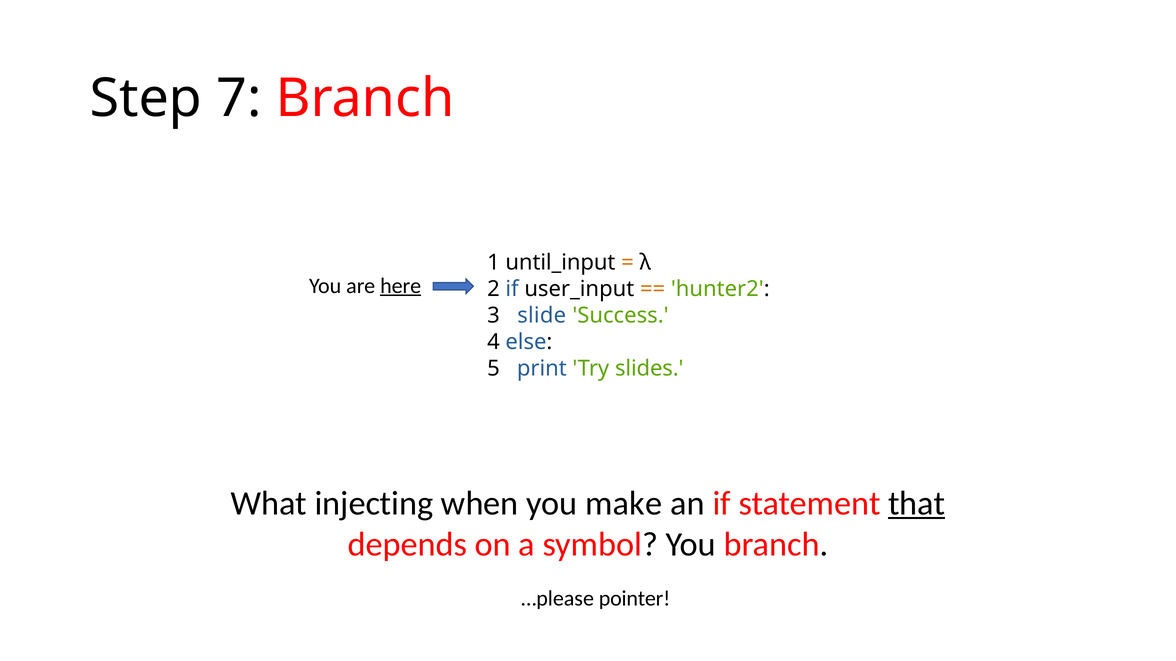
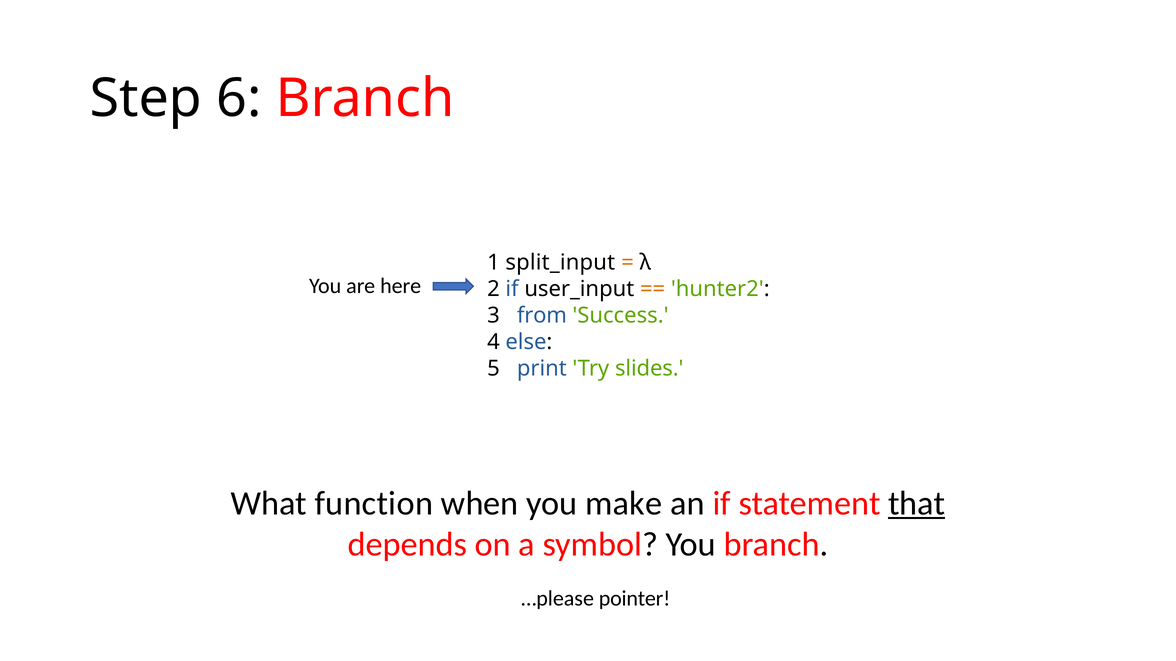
7: 7 -> 6
until_input: until_input -> split_input
here underline: present -> none
slide: slide -> from
injecting: injecting -> function
